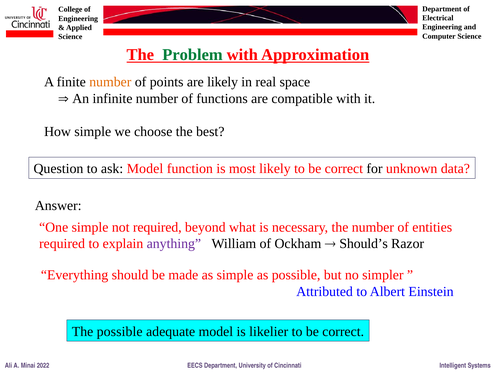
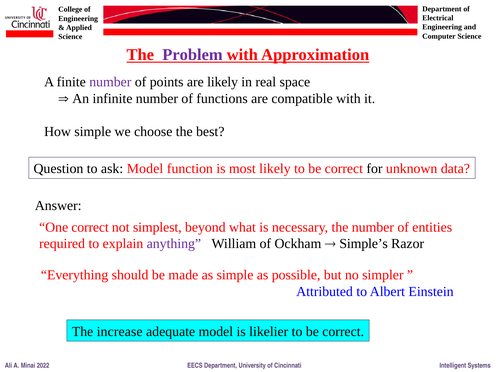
Problem colour: green -> purple
number at (110, 82) colour: orange -> purple
One simple: simple -> correct
not required: required -> simplest
Should’s: Should’s -> Simple’s
The possible: possible -> increase
